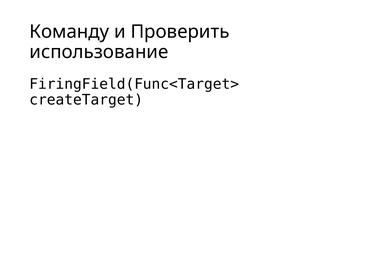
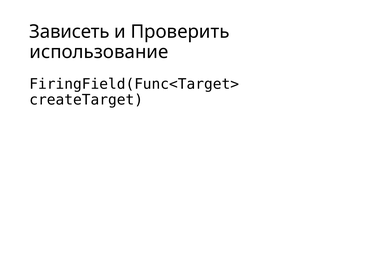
Команду: Команду -> Зависеть
